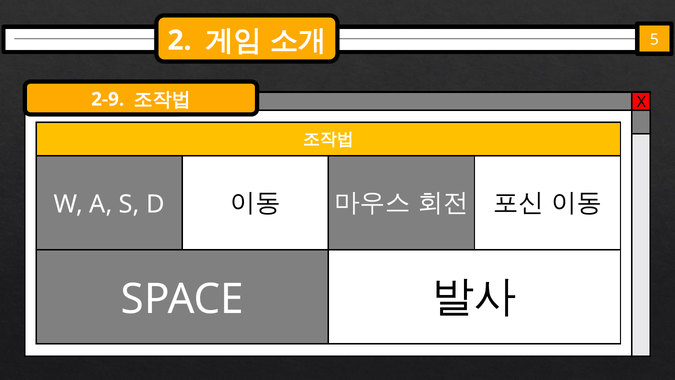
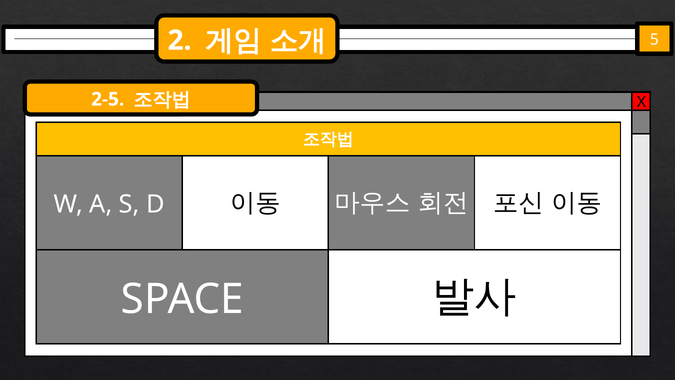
2-9: 2-9 -> 2-5
